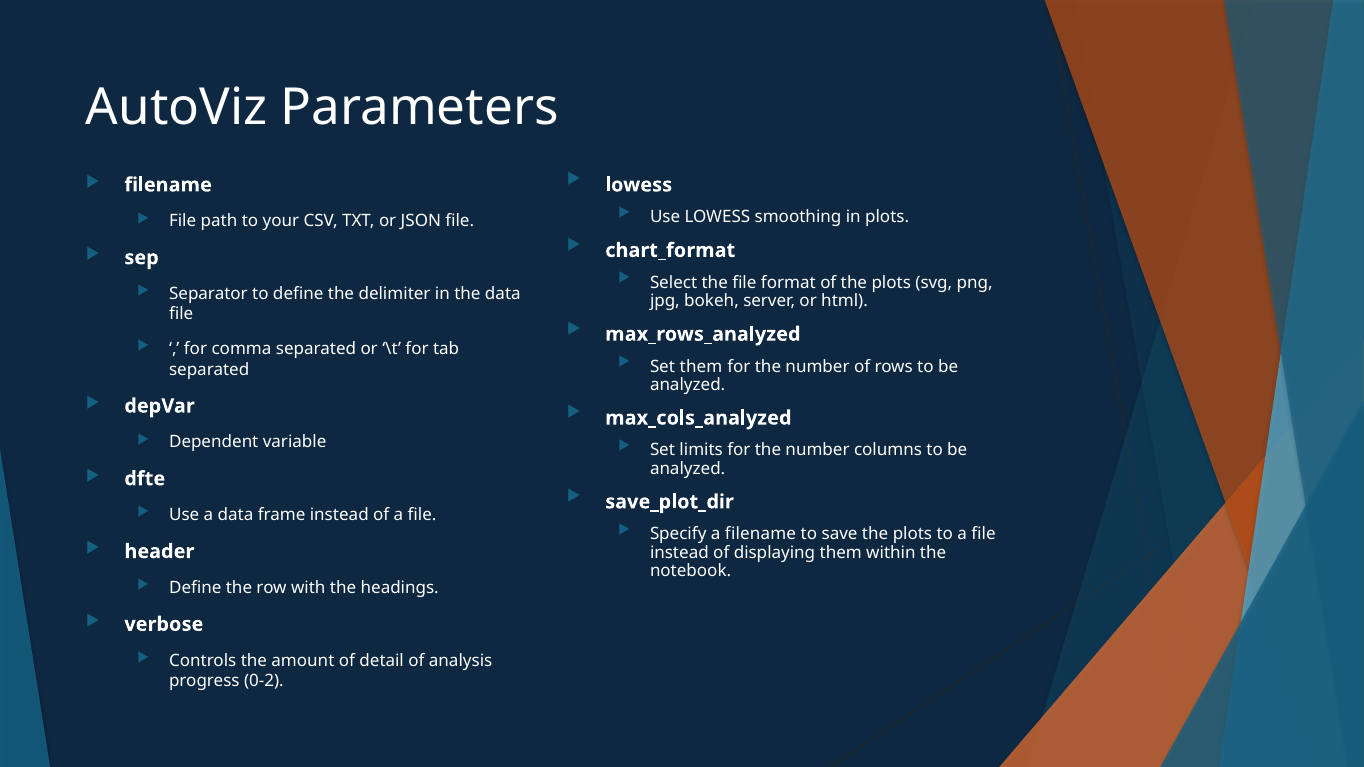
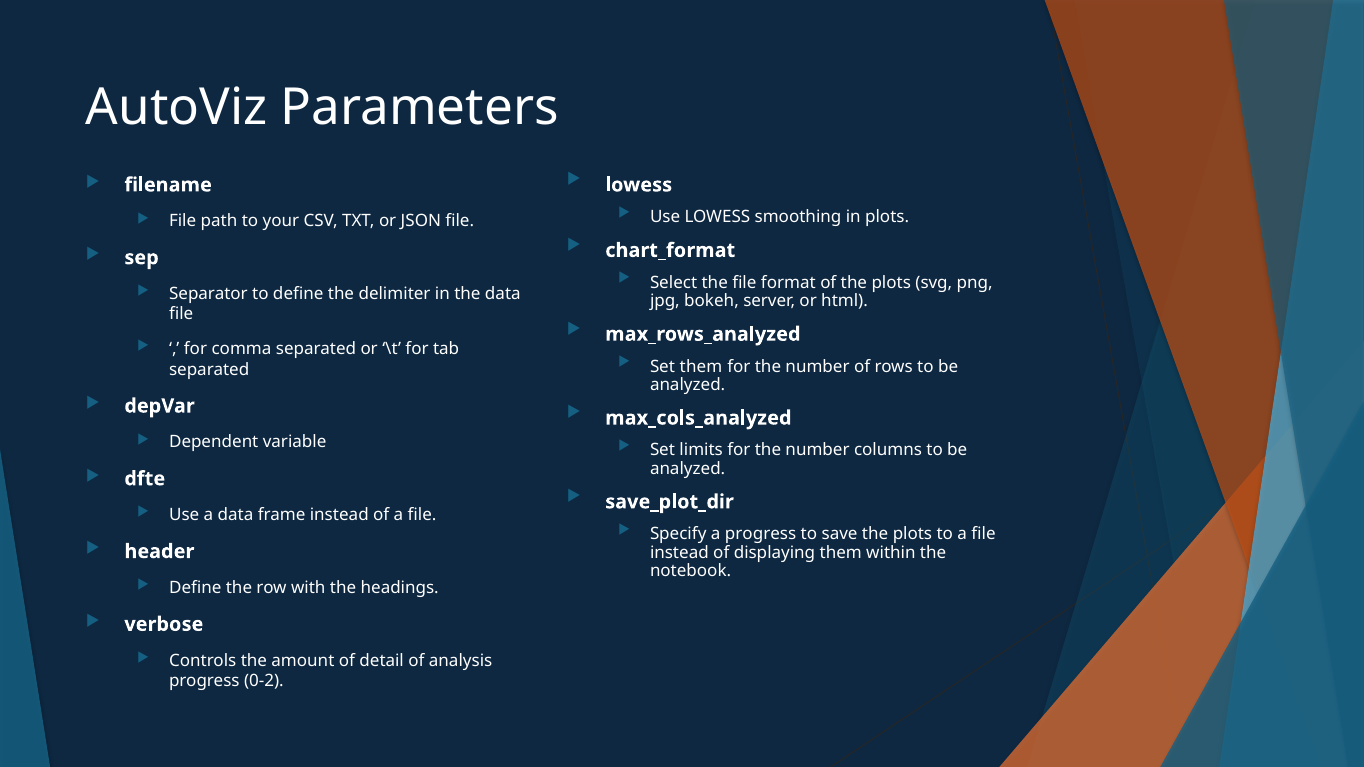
a filename: filename -> progress
